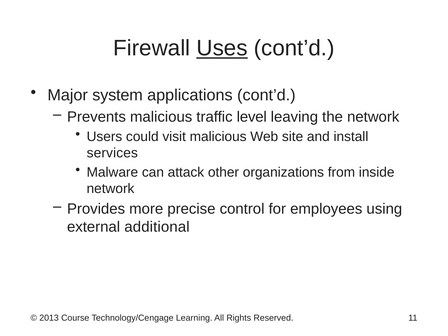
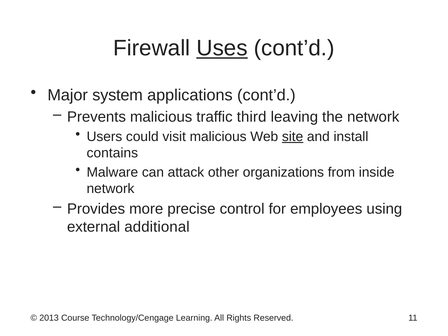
level: level -> third
site underline: none -> present
services: services -> contains
